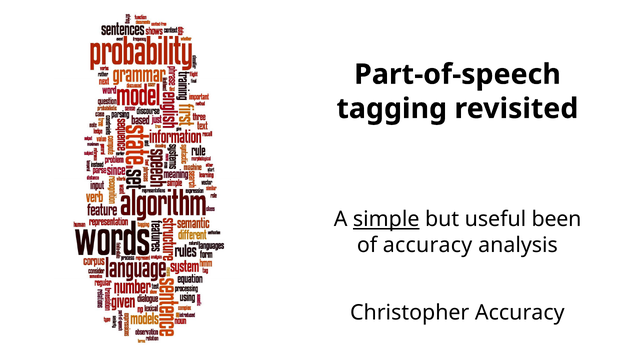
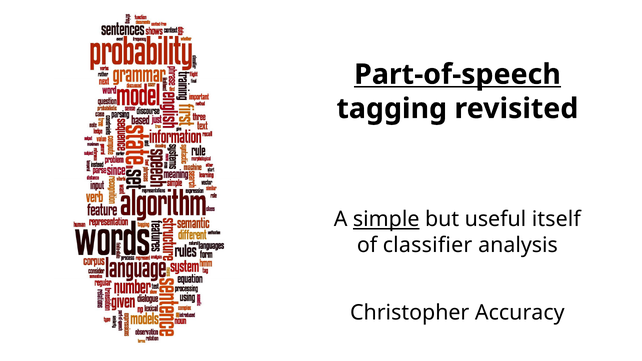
Part-of-speech underline: none -> present
been: been -> itself
of accuracy: accuracy -> classifier
